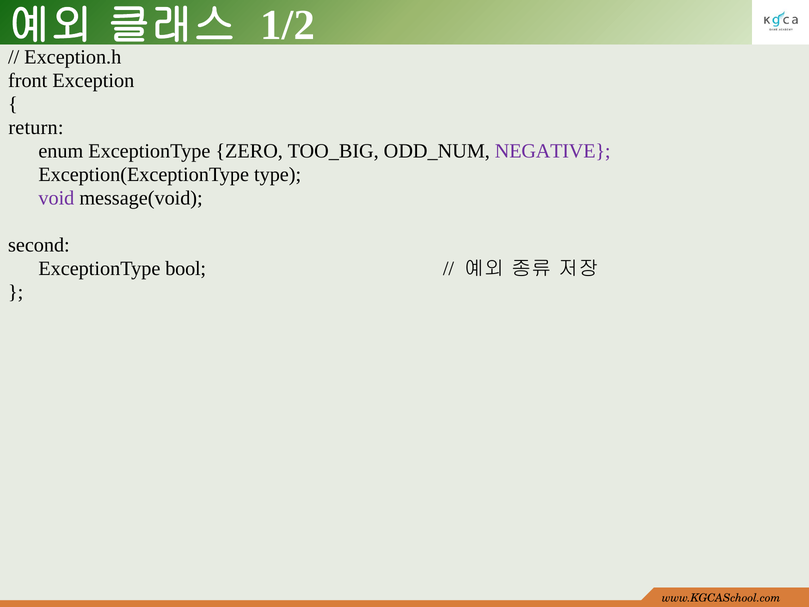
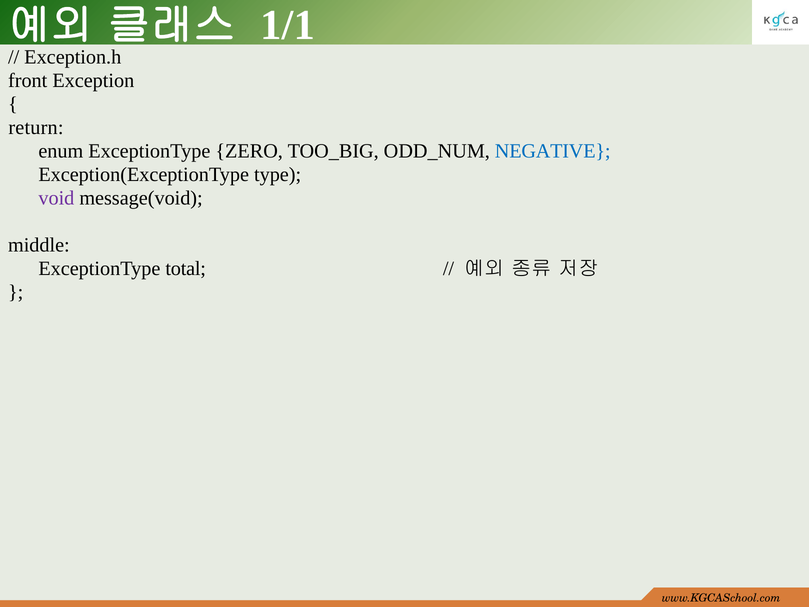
1/2: 1/2 -> 1/1
NEGATIVE colour: purple -> blue
second: second -> middle
bool: bool -> total
